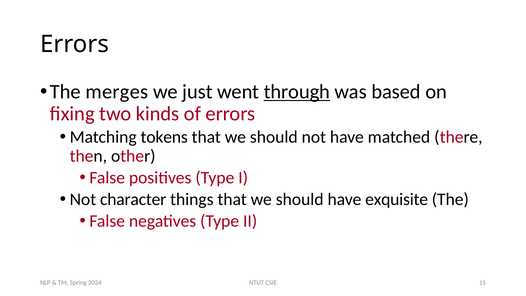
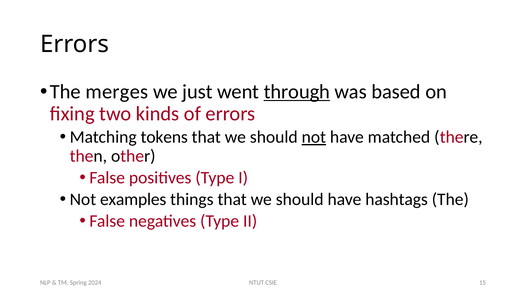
not at (314, 137) underline: none -> present
character: character -> examples
exquisite: exquisite -> hashtags
